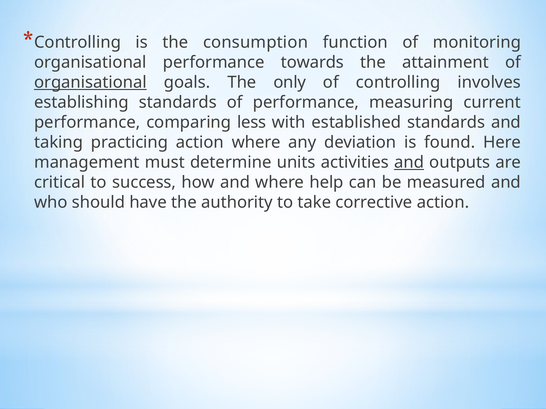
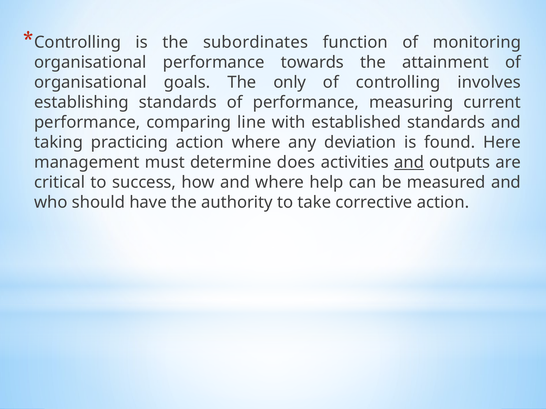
consumption: consumption -> subordinates
organisational at (90, 82) underline: present -> none
less: less -> line
units: units -> does
